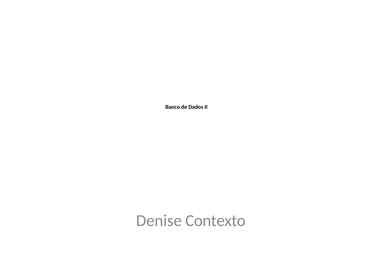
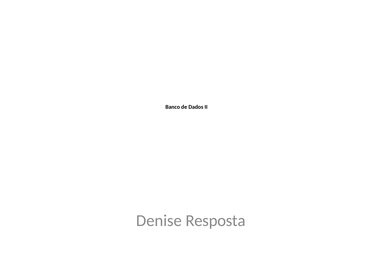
Contexto: Contexto -> Resposta
